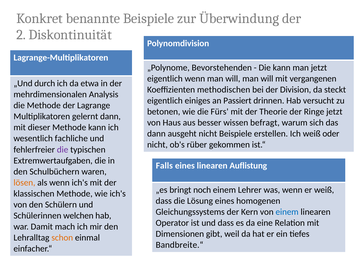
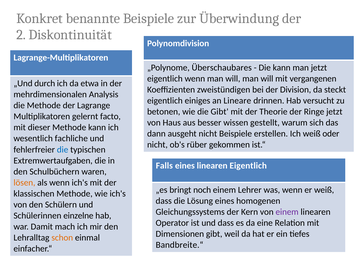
Bevorstehenden: Bevorstehenden -> Überschaubares
methodischen: methodischen -> zweistündigen
Passiert: Passiert -> Lineare
die Fürs: Fürs -> Gibt
gelernt dann: dann -> facto
befragt: befragt -> gestellt
die at (63, 149) colour: purple -> blue
linearen Auflistung: Auflistung -> Eigentlich
einem at (287, 212) colour: blue -> purple
welchen: welchen -> einzelne
